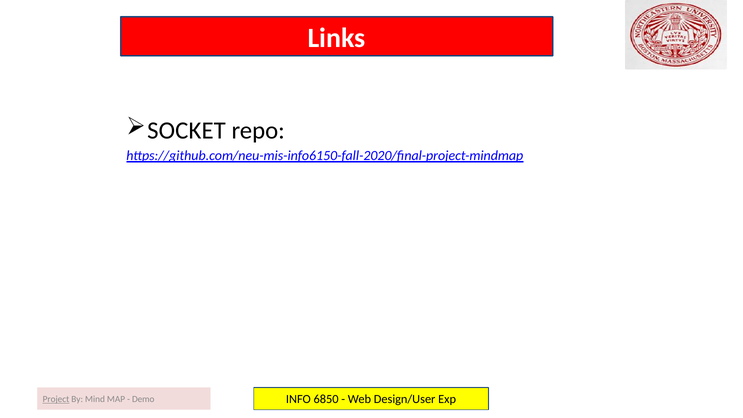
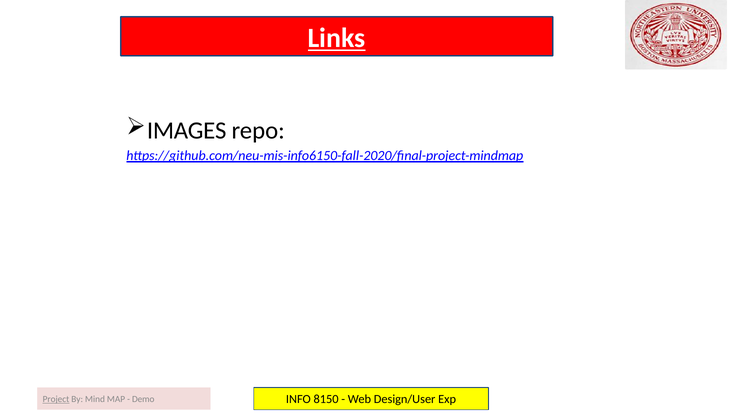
Links underline: none -> present
SOCKET: SOCKET -> IMAGES
6850: 6850 -> 8150
